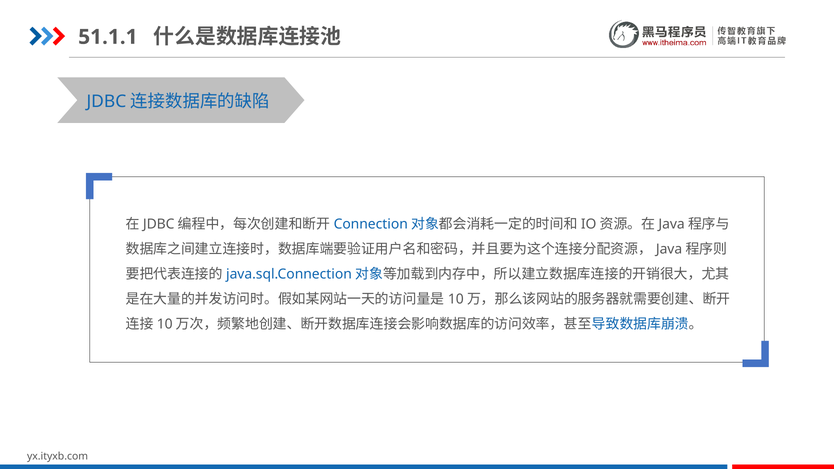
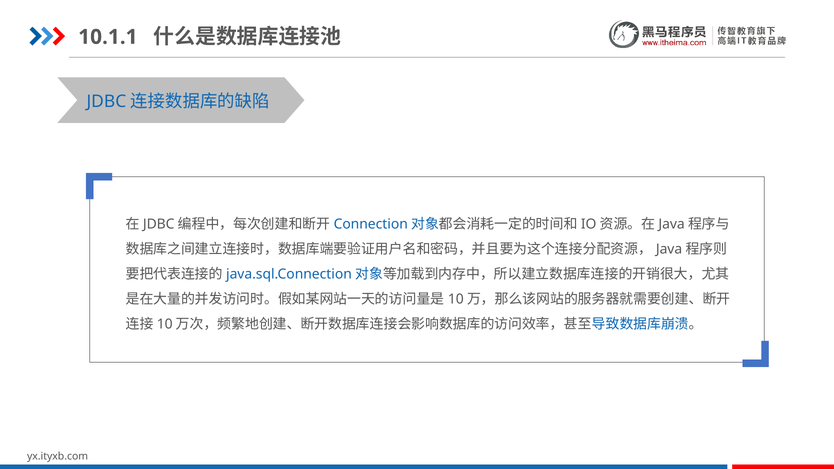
51.1.1: 51.1.1 -> 10.1.1
